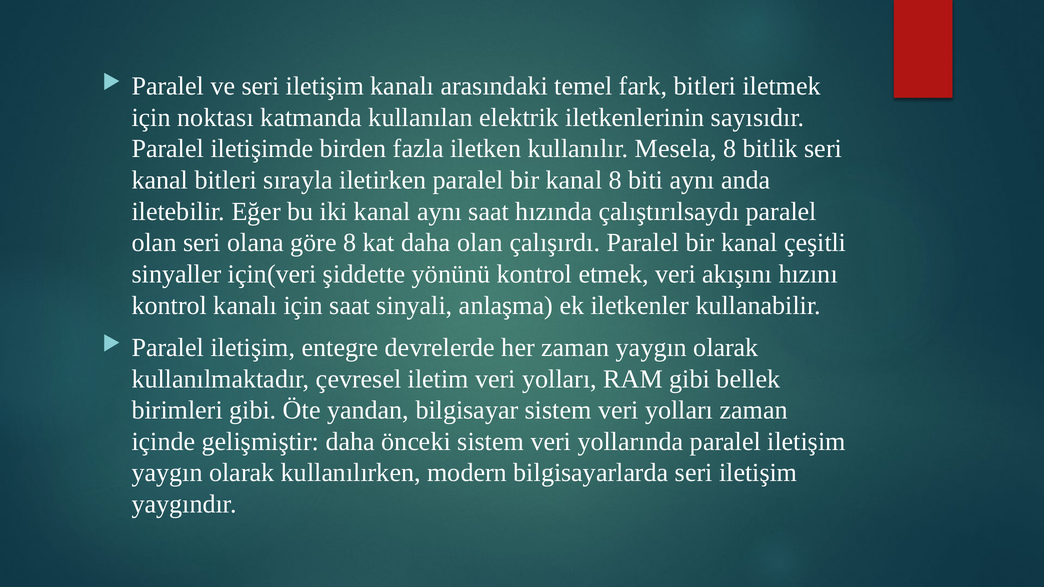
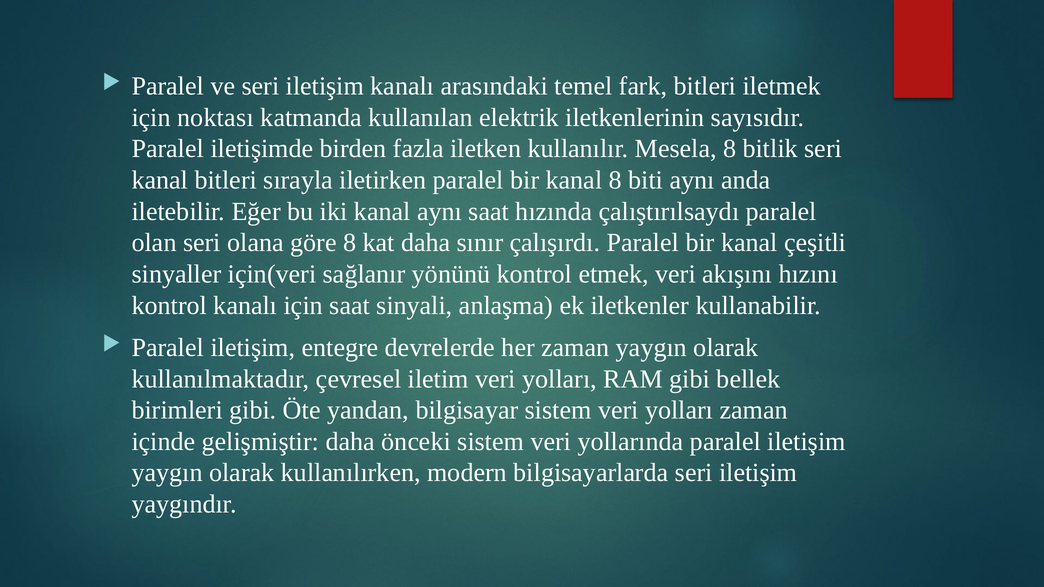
daha olan: olan -> sınır
şiddette: şiddette -> sağlanır
